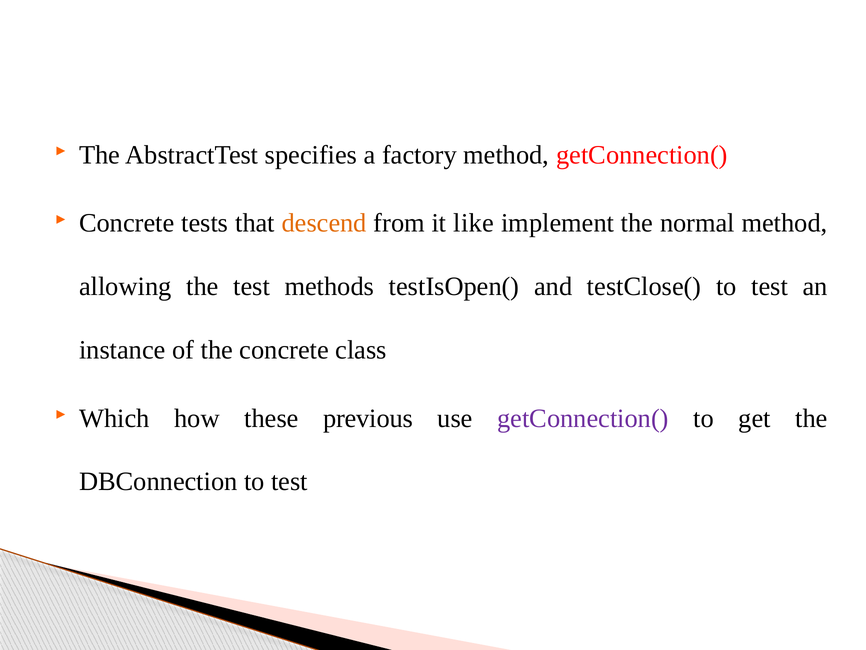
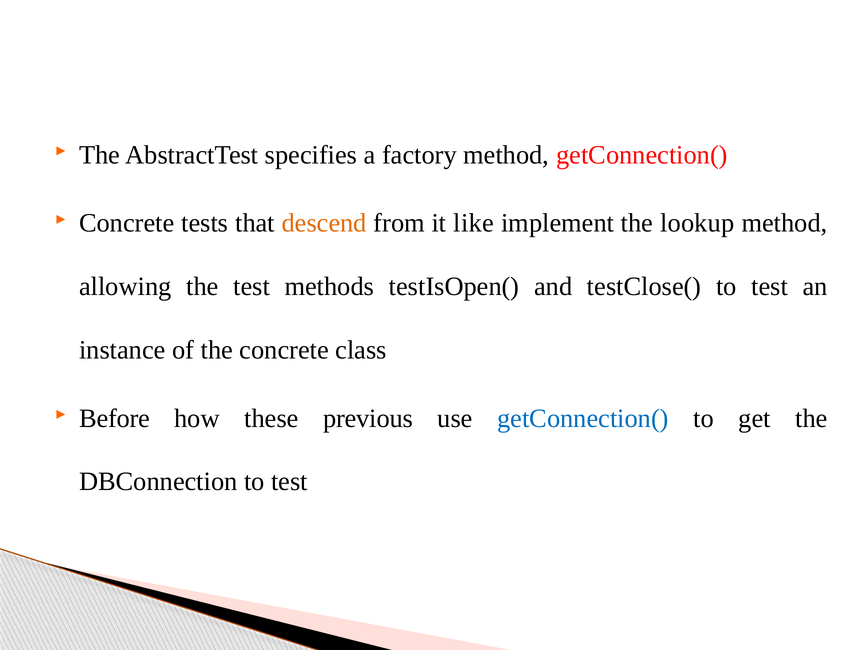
normal: normal -> lookup
Which: Which -> Before
getConnection( at (583, 418) colour: purple -> blue
